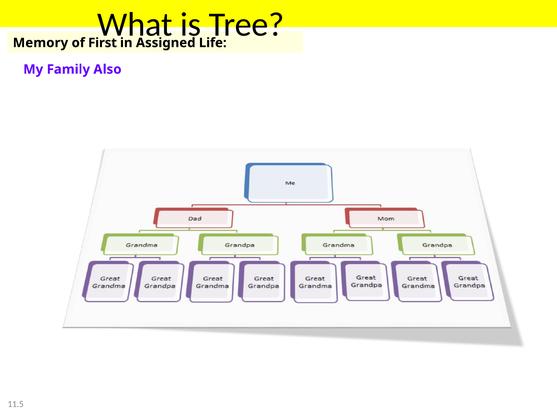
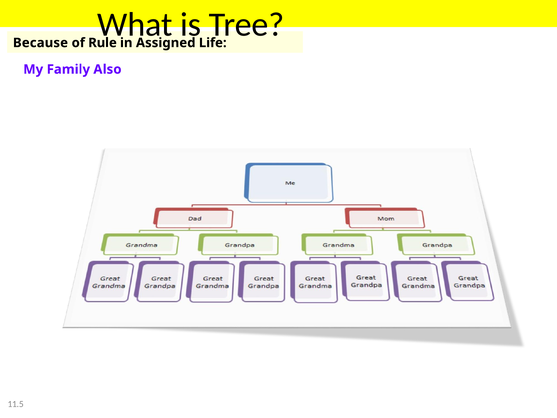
Memory: Memory -> Because
First: First -> Rule
